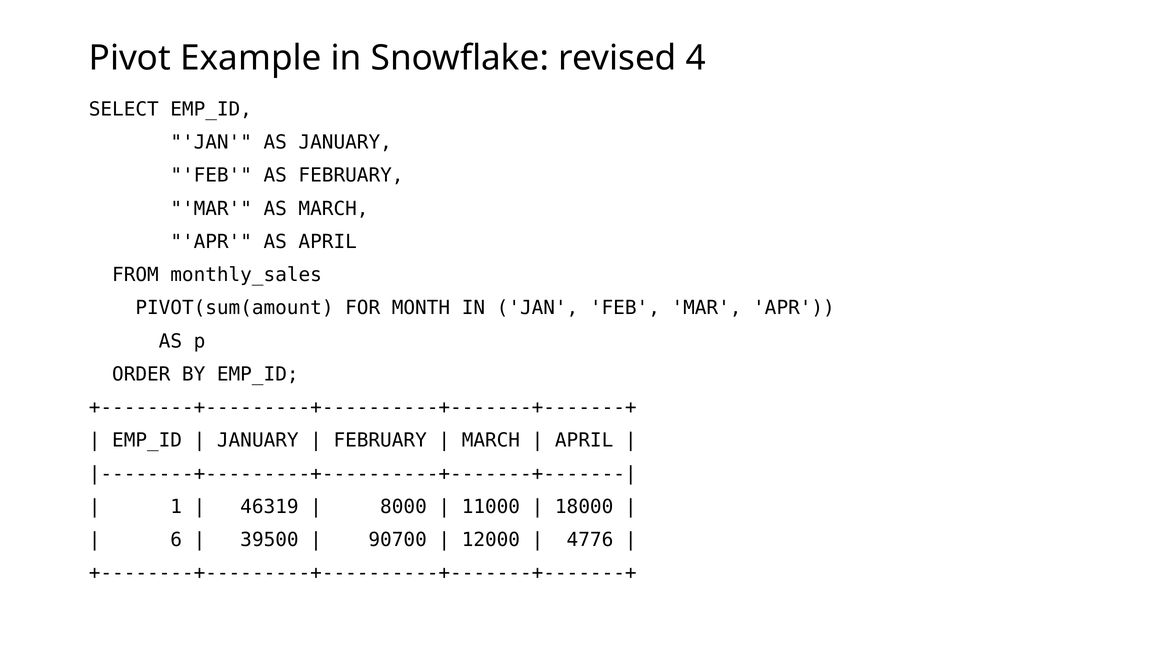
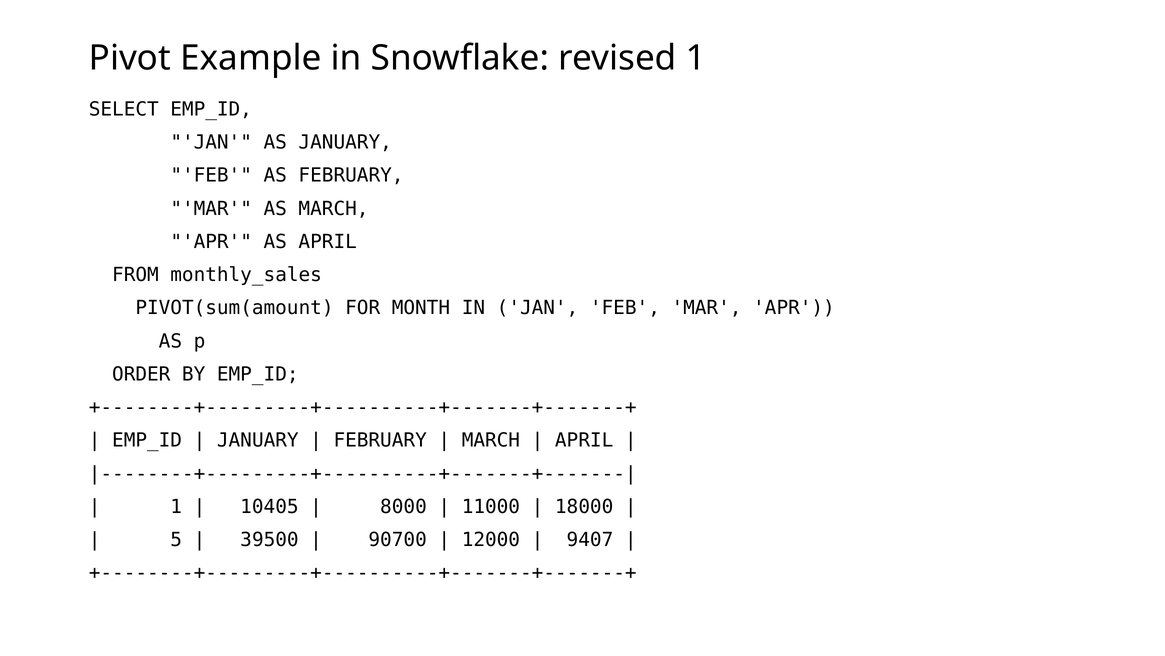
revised 4: 4 -> 1
46319: 46319 -> 10405
6: 6 -> 5
4776: 4776 -> 9407
